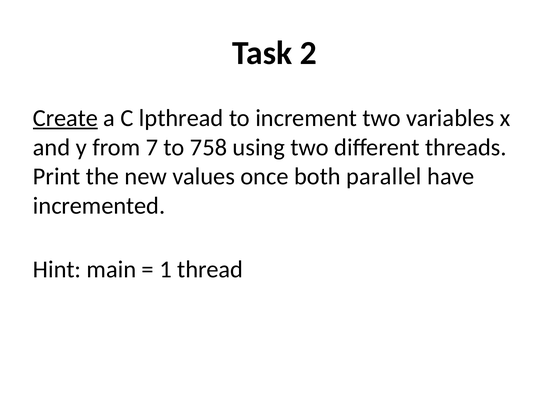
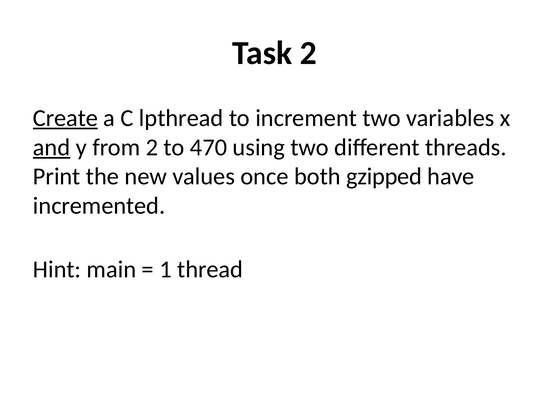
and underline: none -> present
from 7: 7 -> 2
758: 758 -> 470
parallel: parallel -> gzipped
